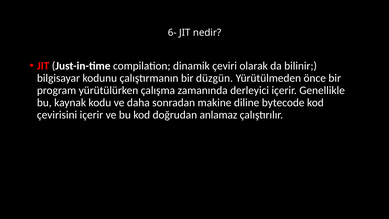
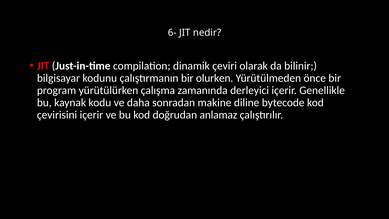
düzgün: düzgün -> olurken
